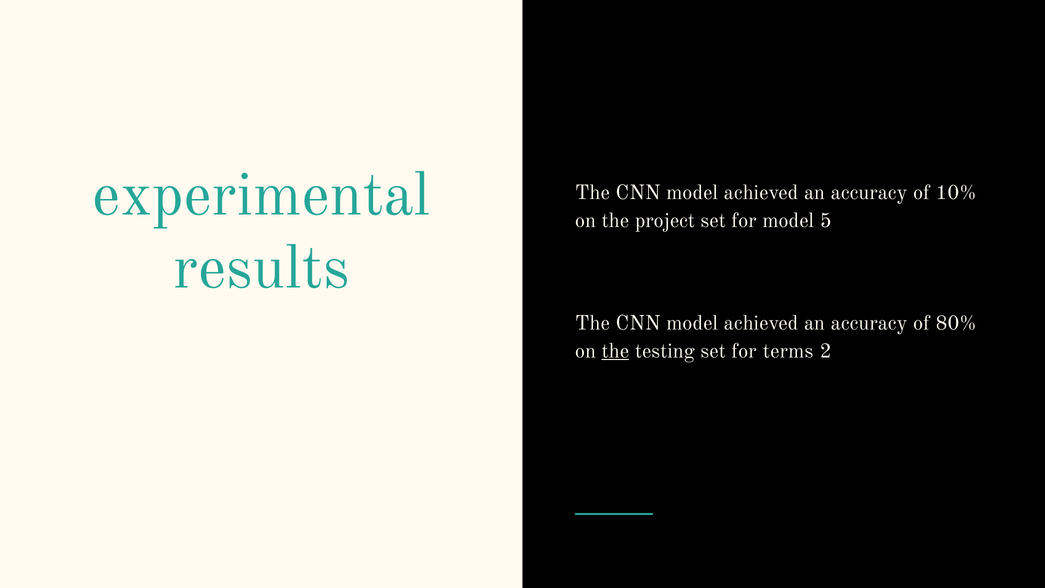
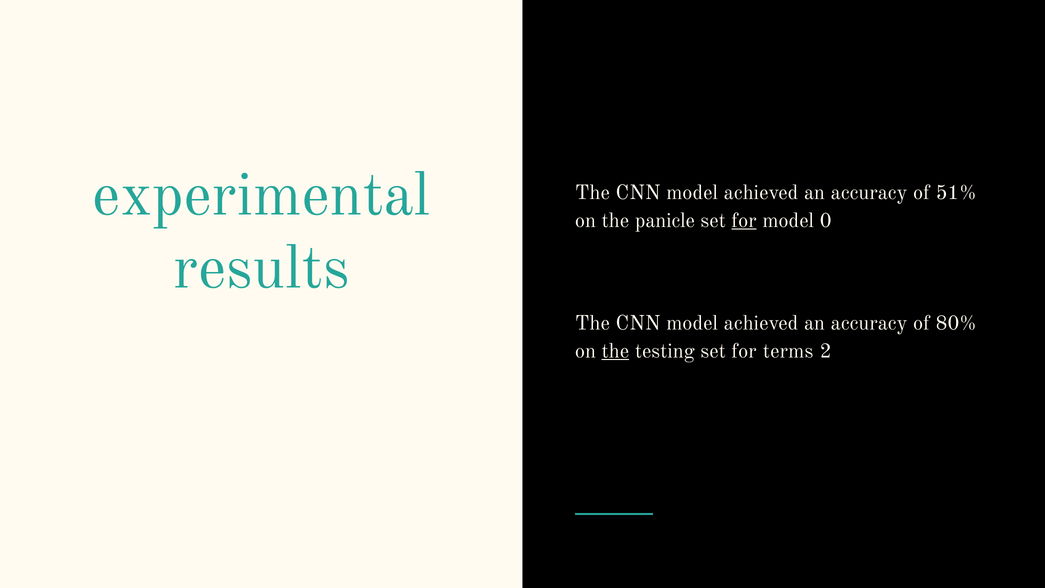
10%: 10% -> 51%
project: project -> panicle
for at (744, 220) underline: none -> present
5: 5 -> 0
